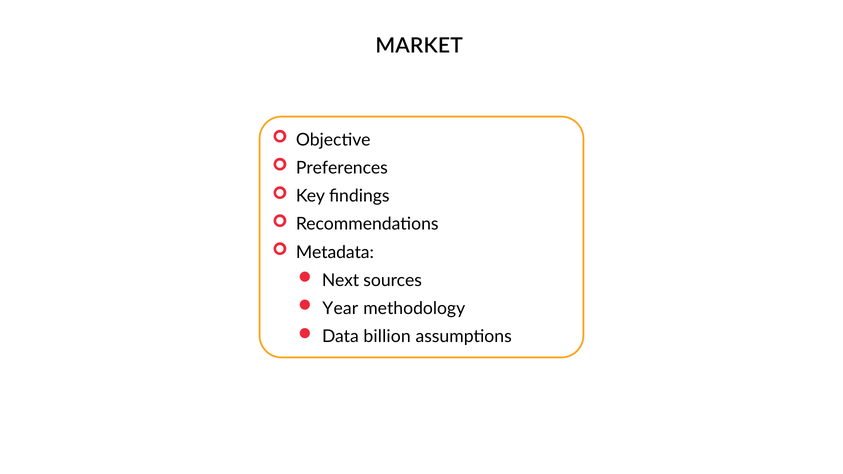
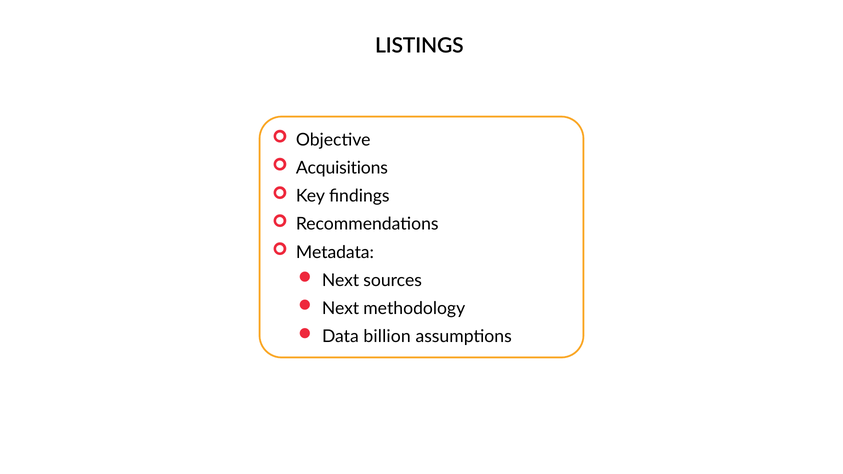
MARKET: MARKET -> LISTINGS
Preferences: Preferences -> Acquisitions
Year at (340, 309): Year -> Next
